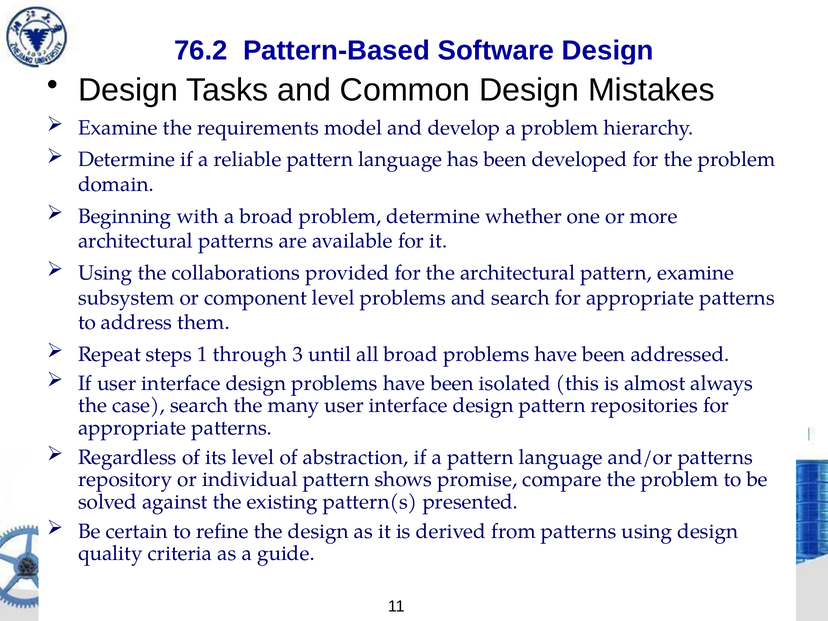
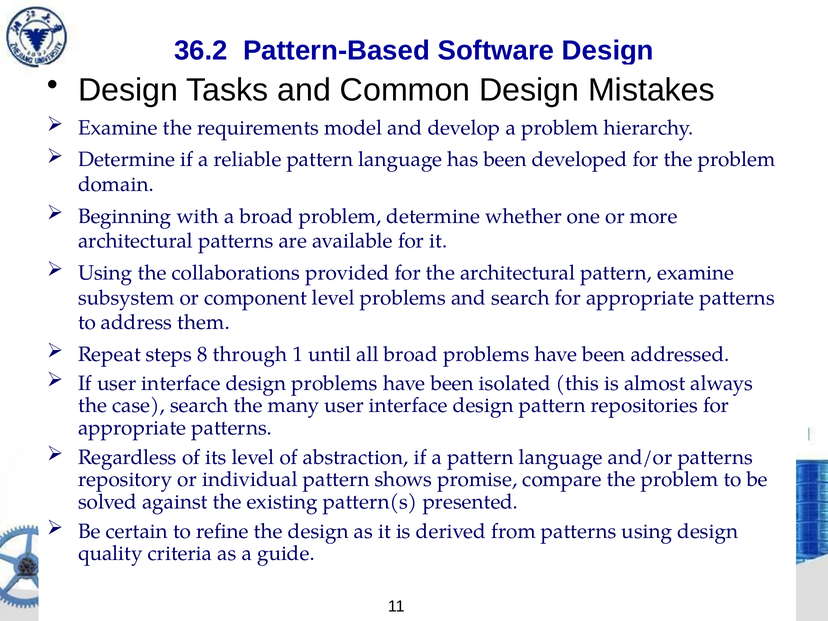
76.2: 76.2 -> 36.2
1: 1 -> 8
3: 3 -> 1
